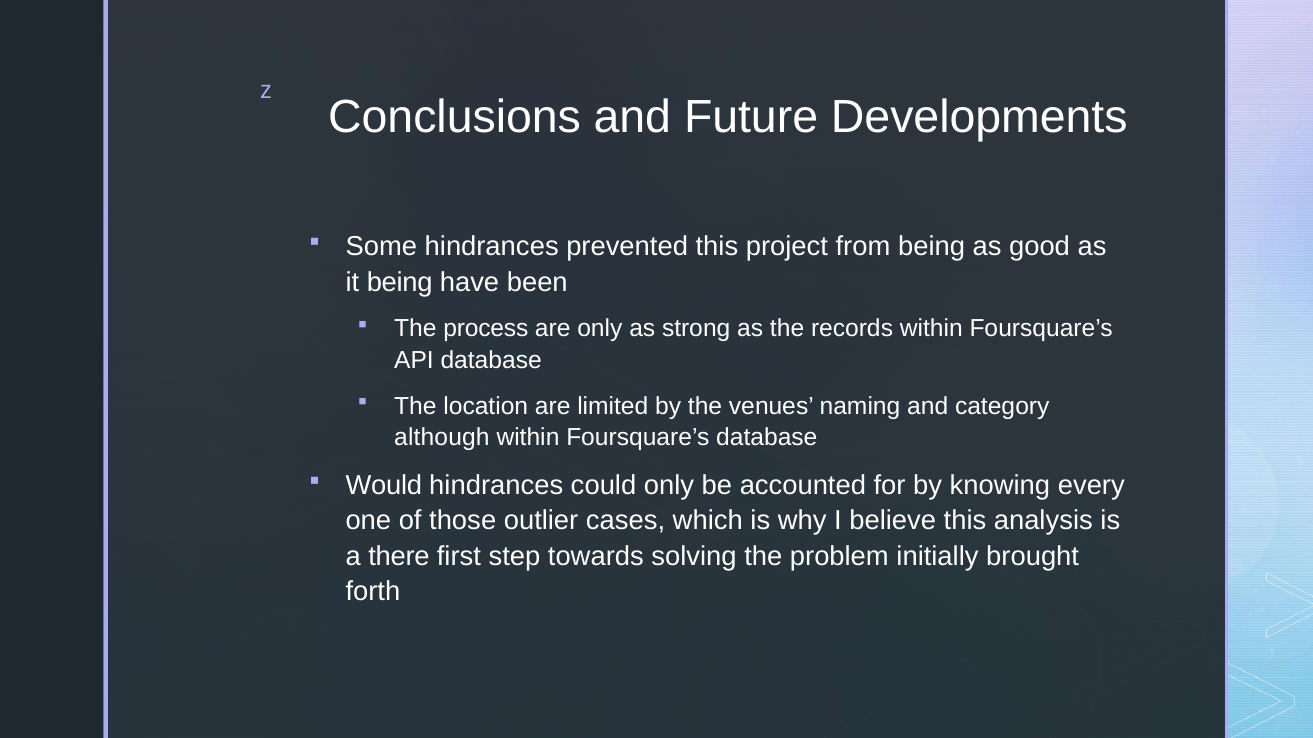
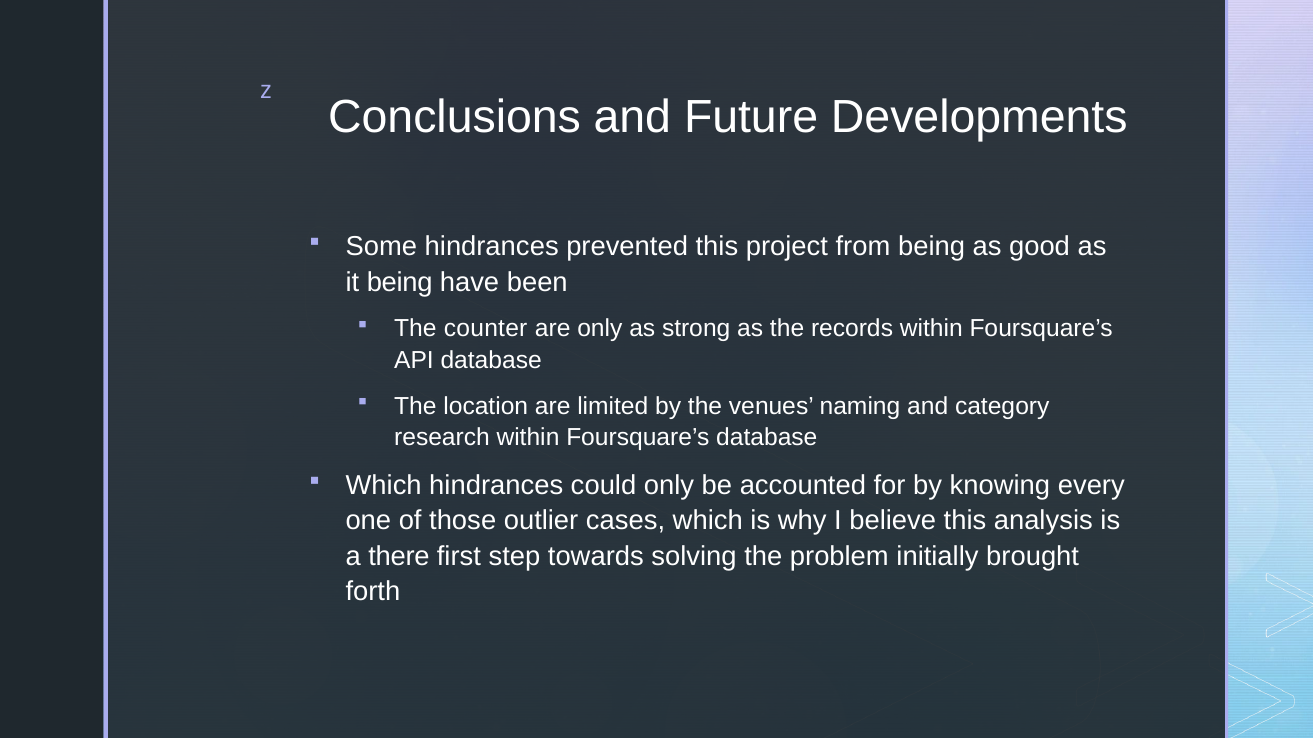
process: process -> counter
although: although -> research
Would at (384, 486): Would -> Which
